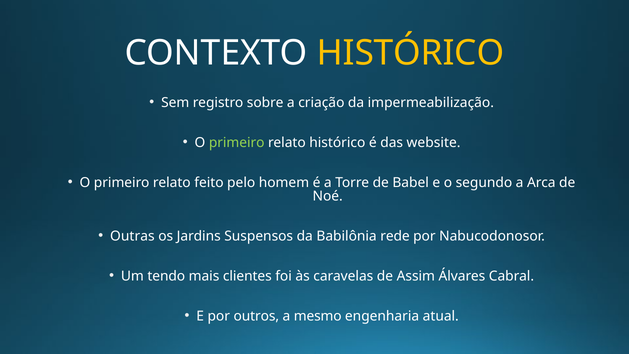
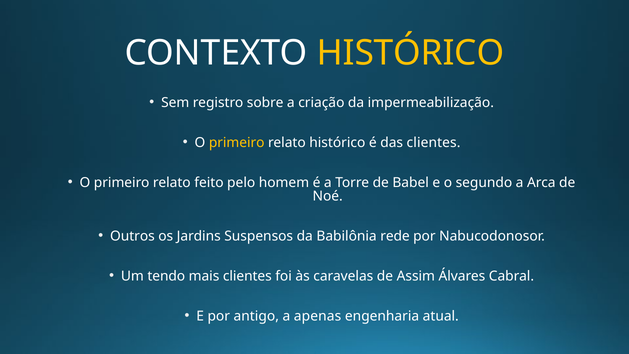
primeiro at (237, 143) colour: light green -> yellow
das website: website -> clientes
Outras: Outras -> Outros
outros: outros -> antigo
mesmo: mesmo -> apenas
